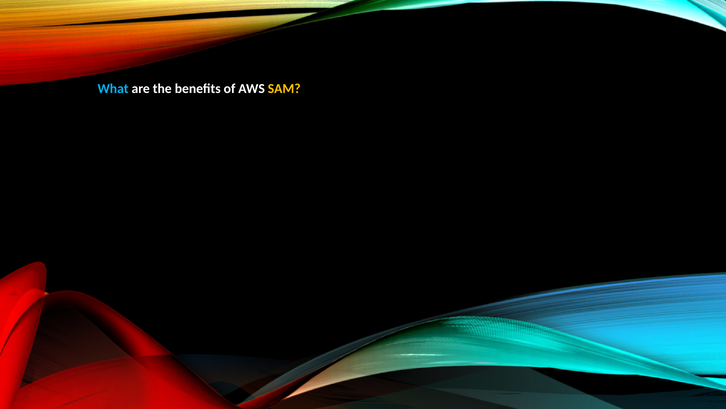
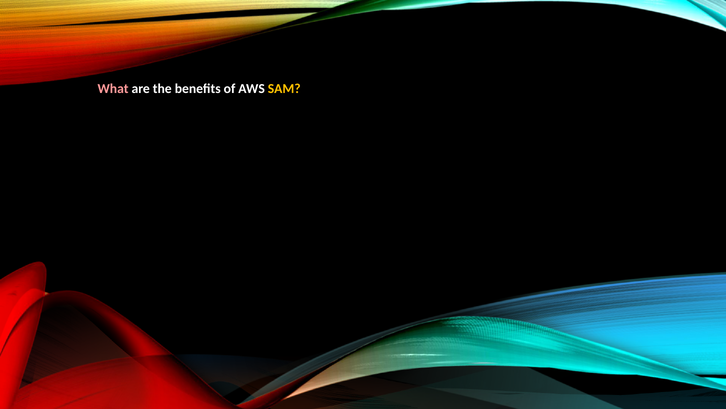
What colour: light blue -> pink
